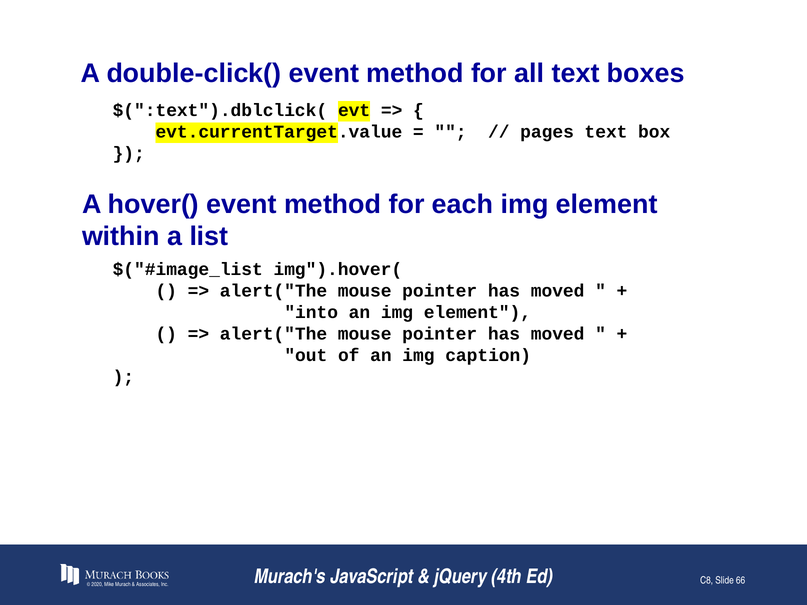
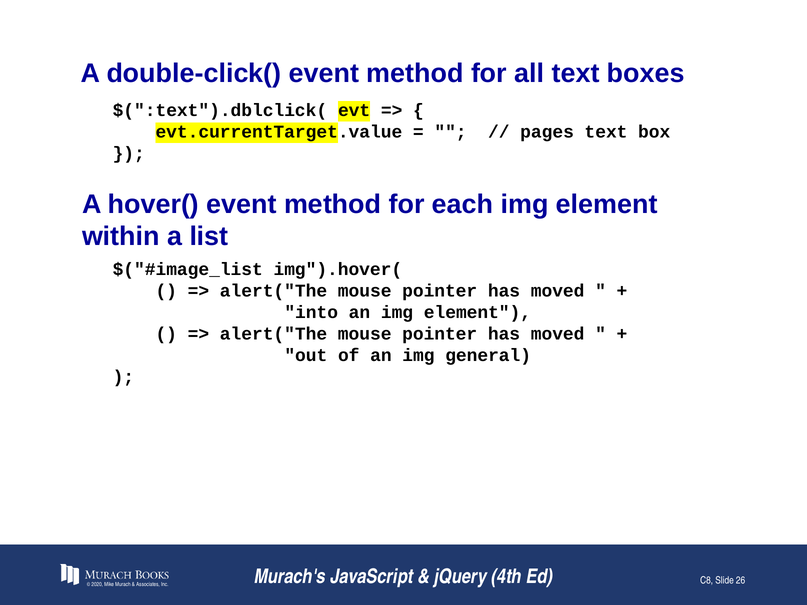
caption: caption -> general
66: 66 -> 26
